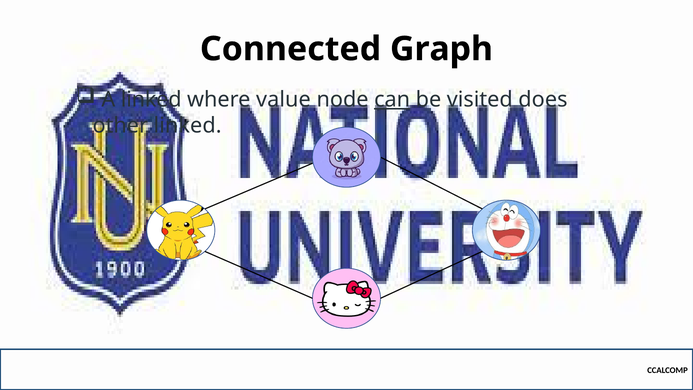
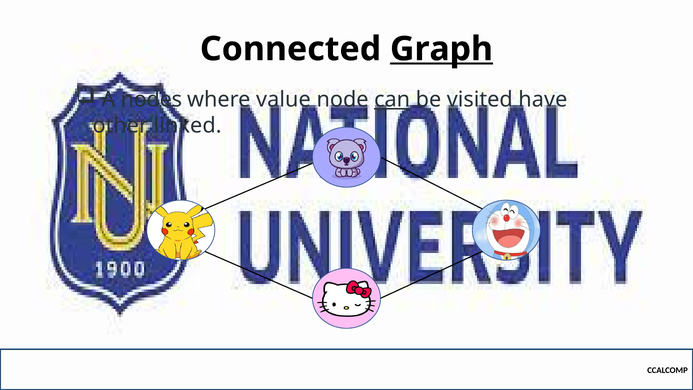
Graph underline: none -> present
A linked: linked -> nodes
does: does -> have
